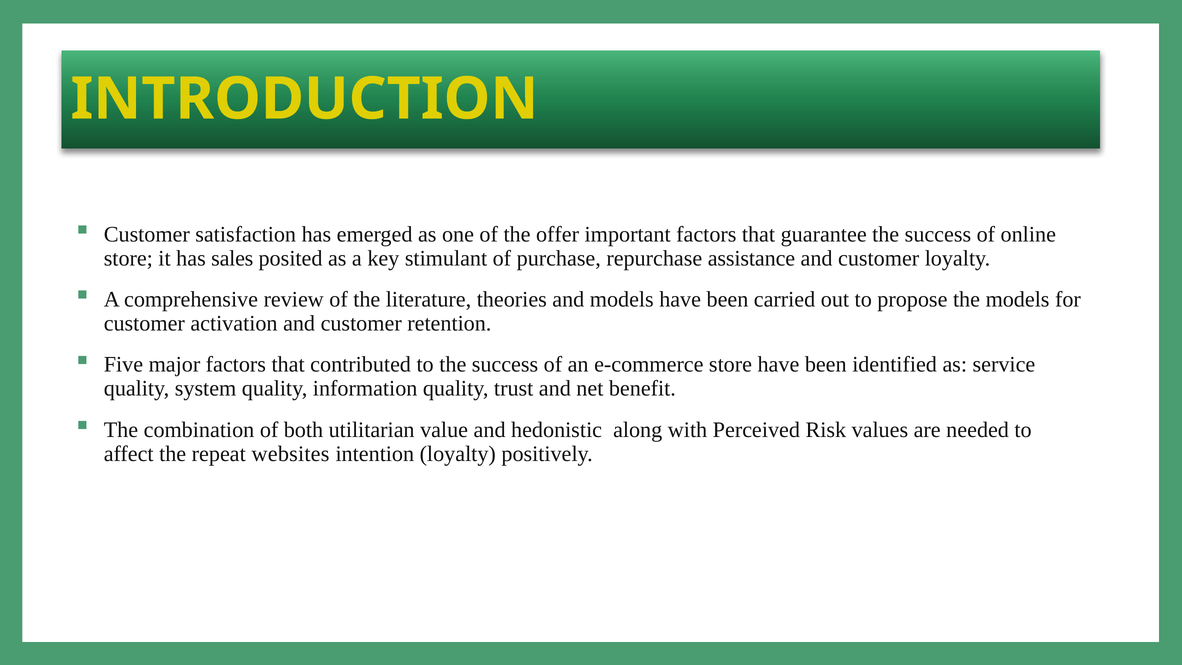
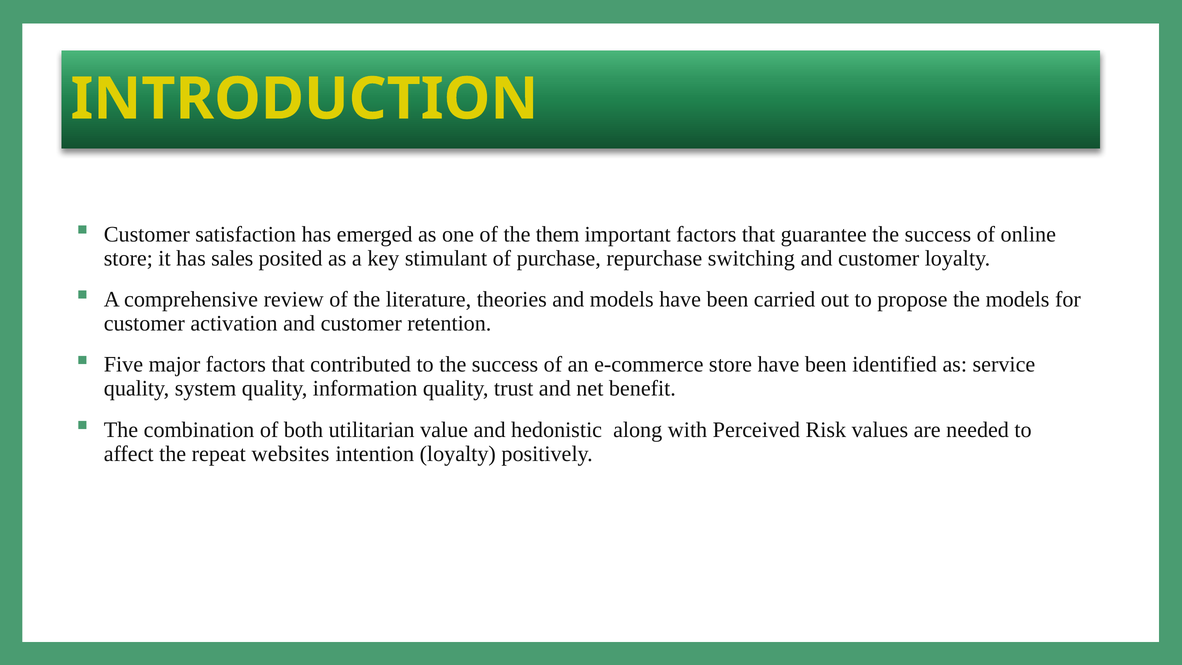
offer: offer -> them
assistance: assistance -> switching
